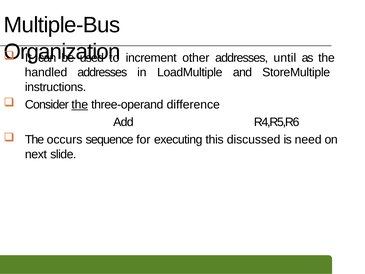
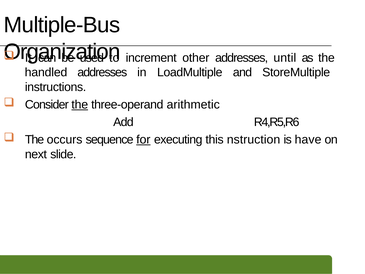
difference: difference -> arithmetic
for underline: none -> present
discussed: discussed -> nstruction
need: need -> have
